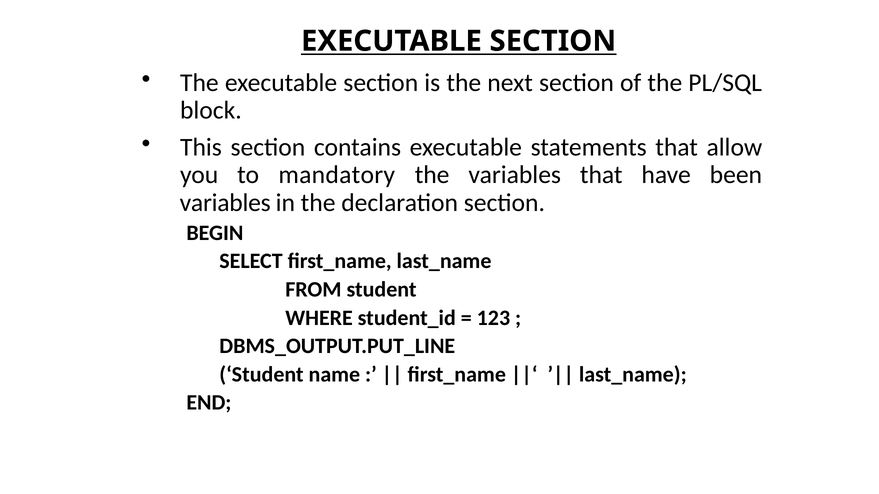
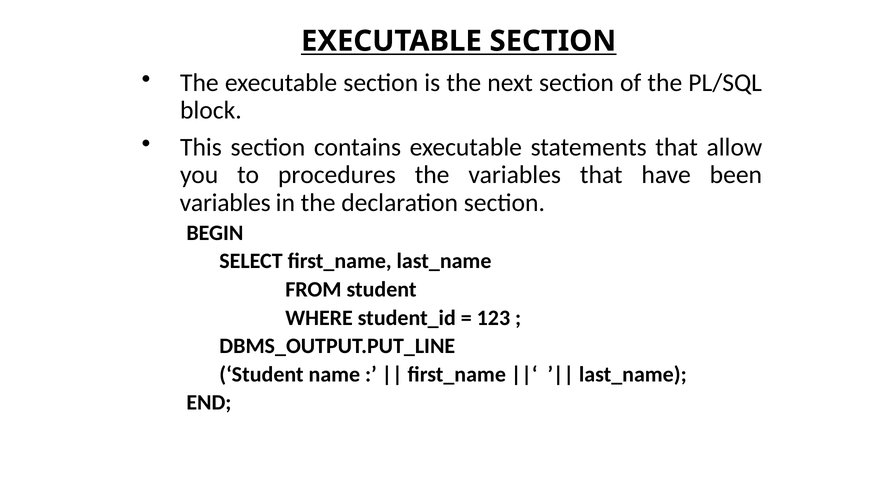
mandatory: mandatory -> procedures
